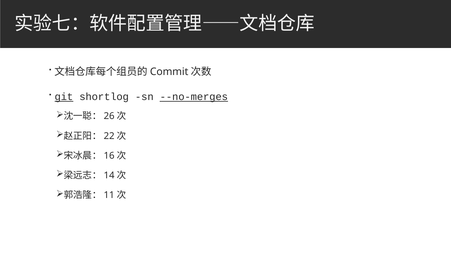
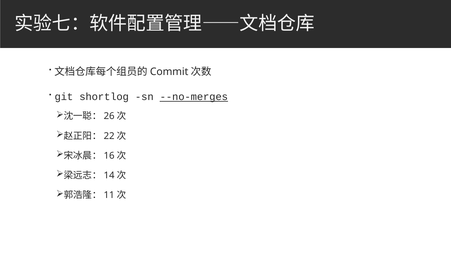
git underline: present -> none
